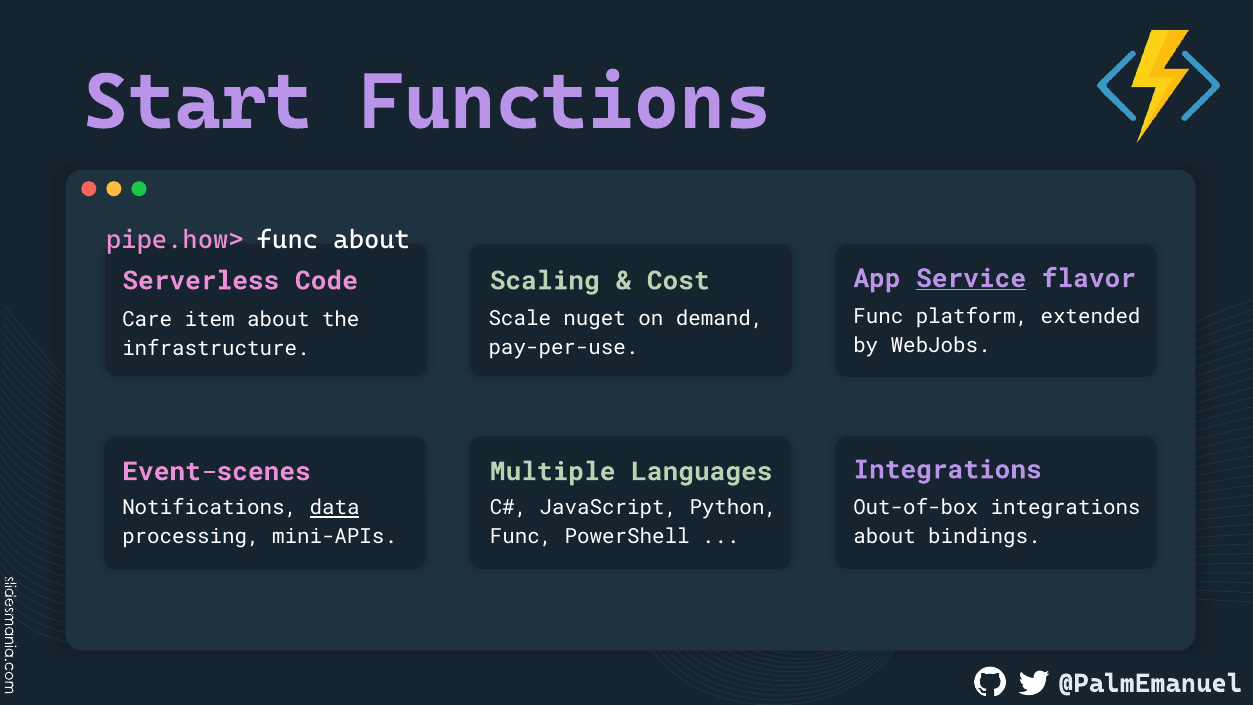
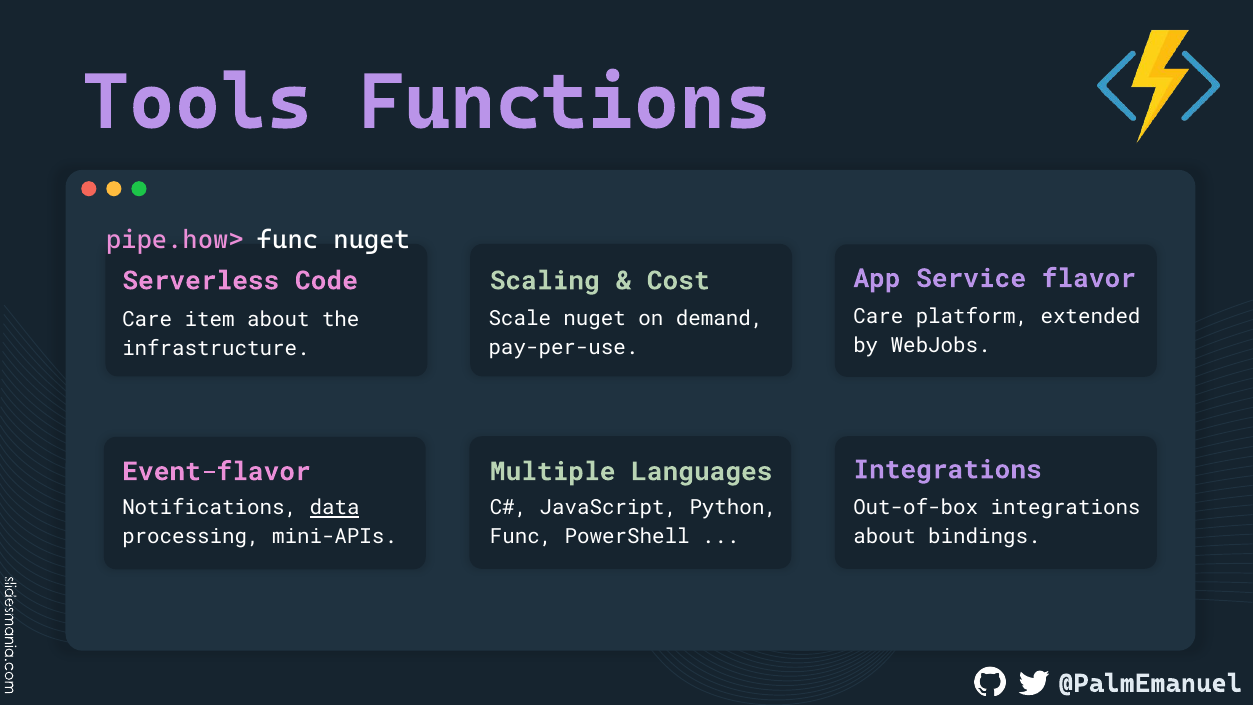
Start: Start -> Tools
func about: about -> nuget
Service underline: present -> none
Func at (878, 317): Func -> Care
Event-scenes: Event-scenes -> Event-flavor
